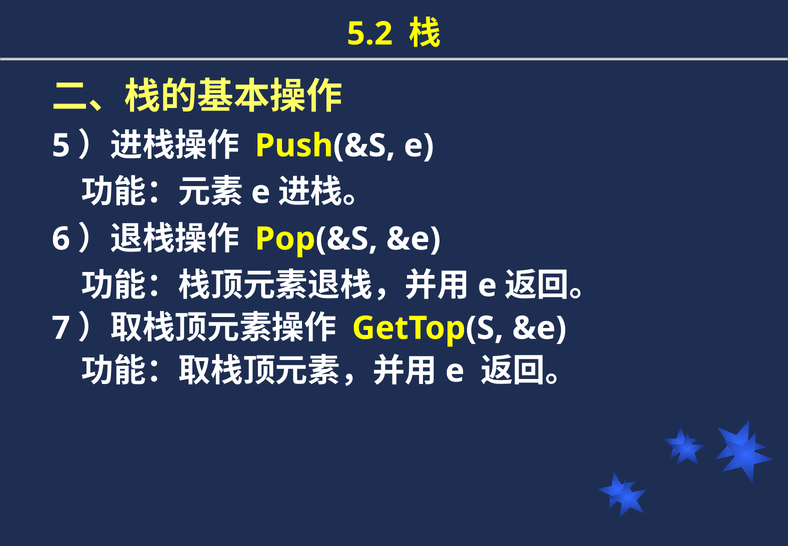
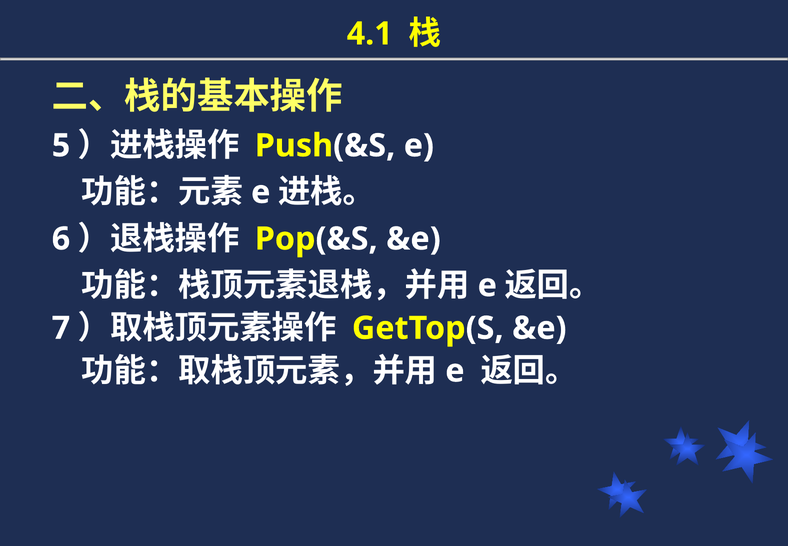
5.2: 5.2 -> 4.1
